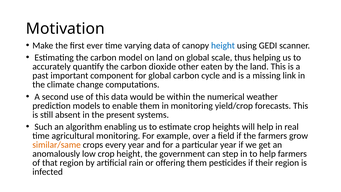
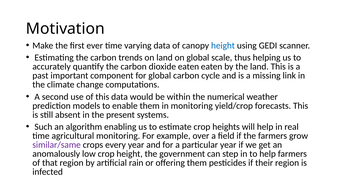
model: model -> trends
dioxide other: other -> eaten
similar/same colour: orange -> purple
